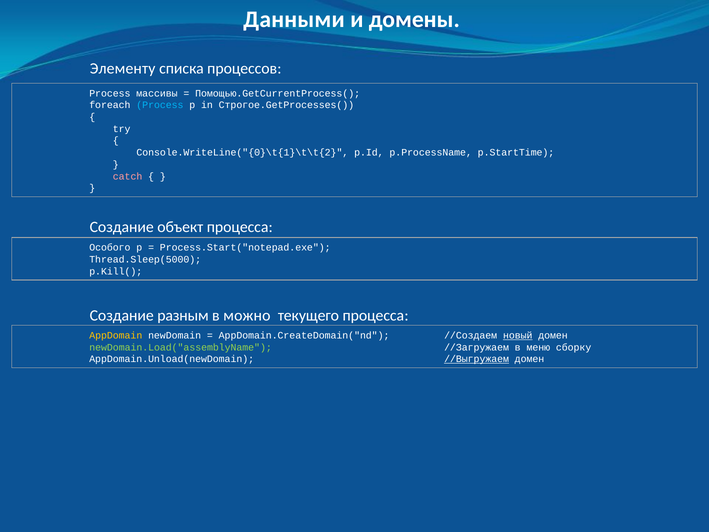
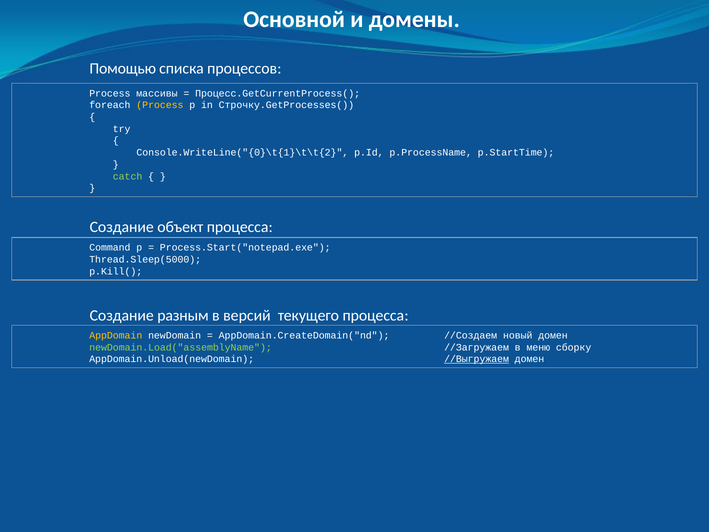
Данными: Данными -> Основной
Элементу: Элементу -> Помощью
Помощью.GetCurrentProcess(: Помощью.GetCurrentProcess( -> Процесс.GetCurrentProcess(
Process at (160, 105) colour: light blue -> yellow
Строгое.GetProcesses(: Строгое.GetProcesses( -> Строчку.GetProcesses(
catch colour: pink -> light green
Особого: Особого -> Command
можно: можно -> версий
новый underline: present -> none
